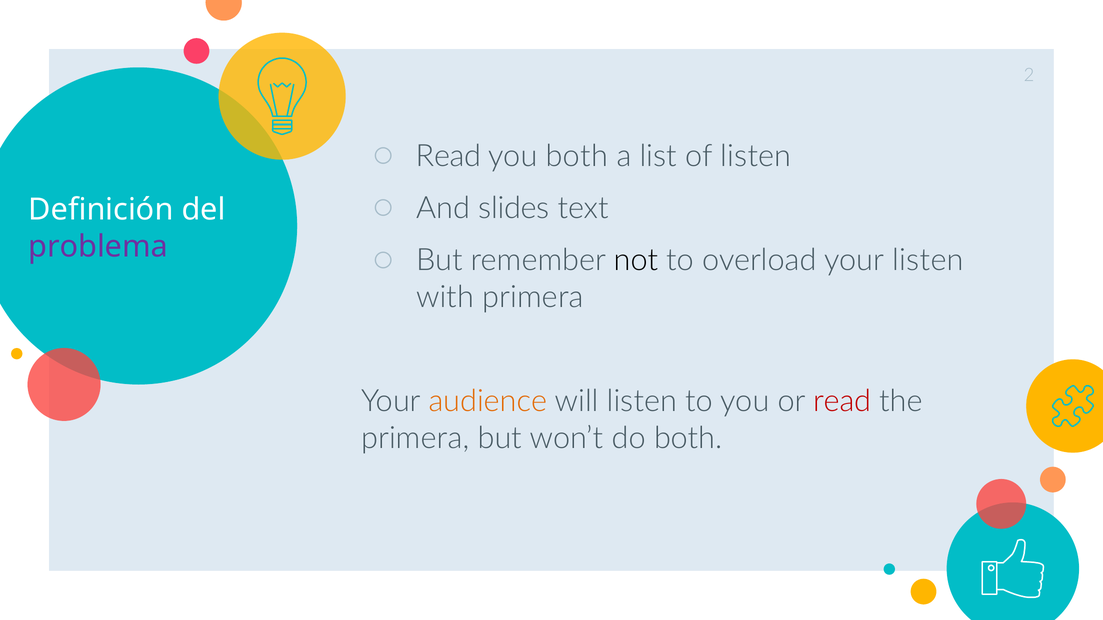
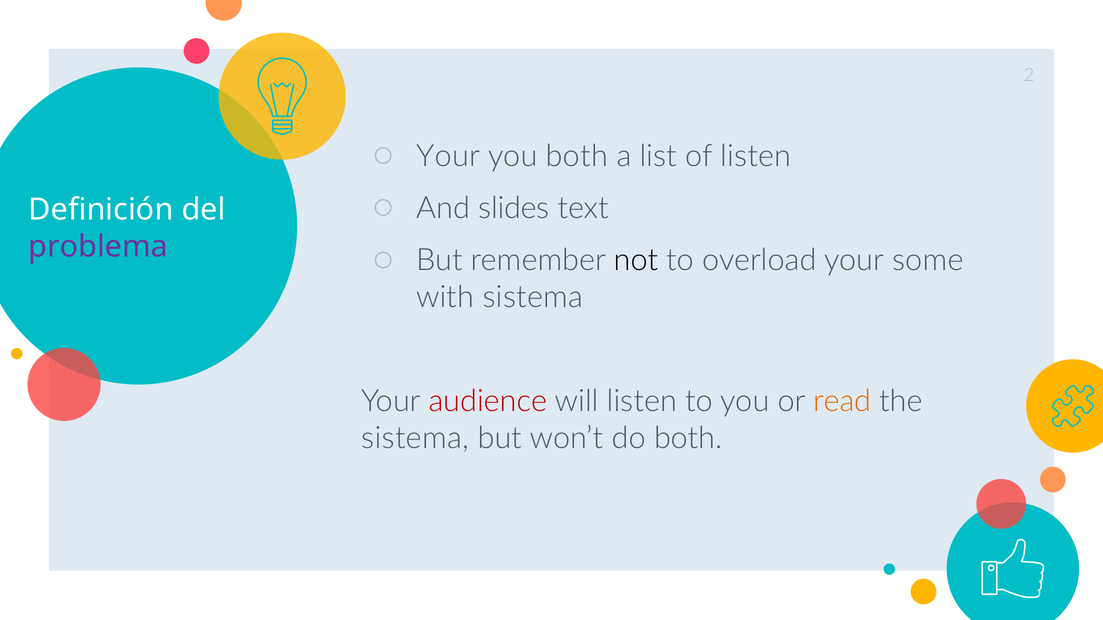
Read at (449, 156): Read -> Your
your listen: listen -> some
with primera: primera -> sistema
audience colour: orange -> red
read at (842, 401) colour: red -> orange
primera at (415, 438): primera -> sistema
